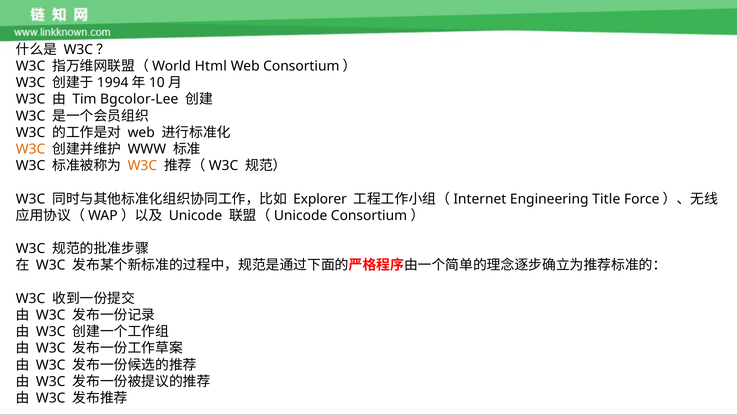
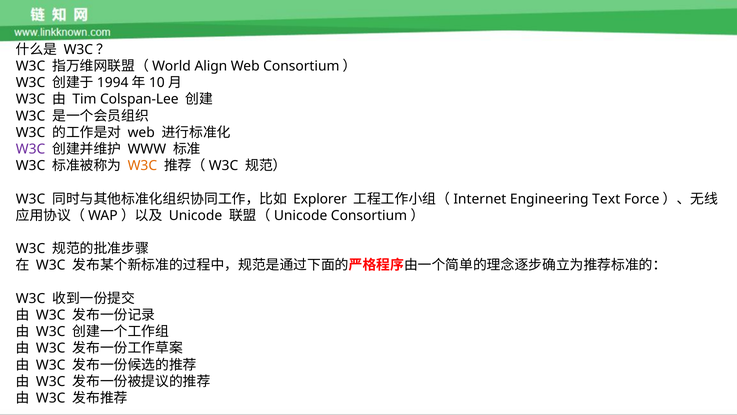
Html: Html -> Align
Bgcolor-Lee: Bgcolor-Lee -> Colspan-Lee
W3C at (31, 149) colour: orange -> purple
Title: Title -> Text
